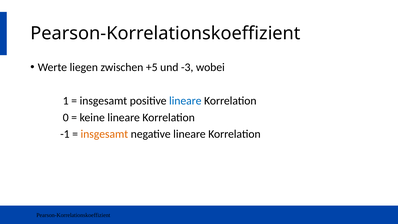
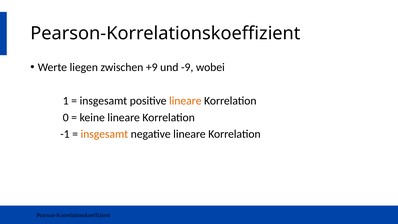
+5: +5 -> +9
-3: -3 -> -9
lineare at (185, 101) colour: blue -> orange
